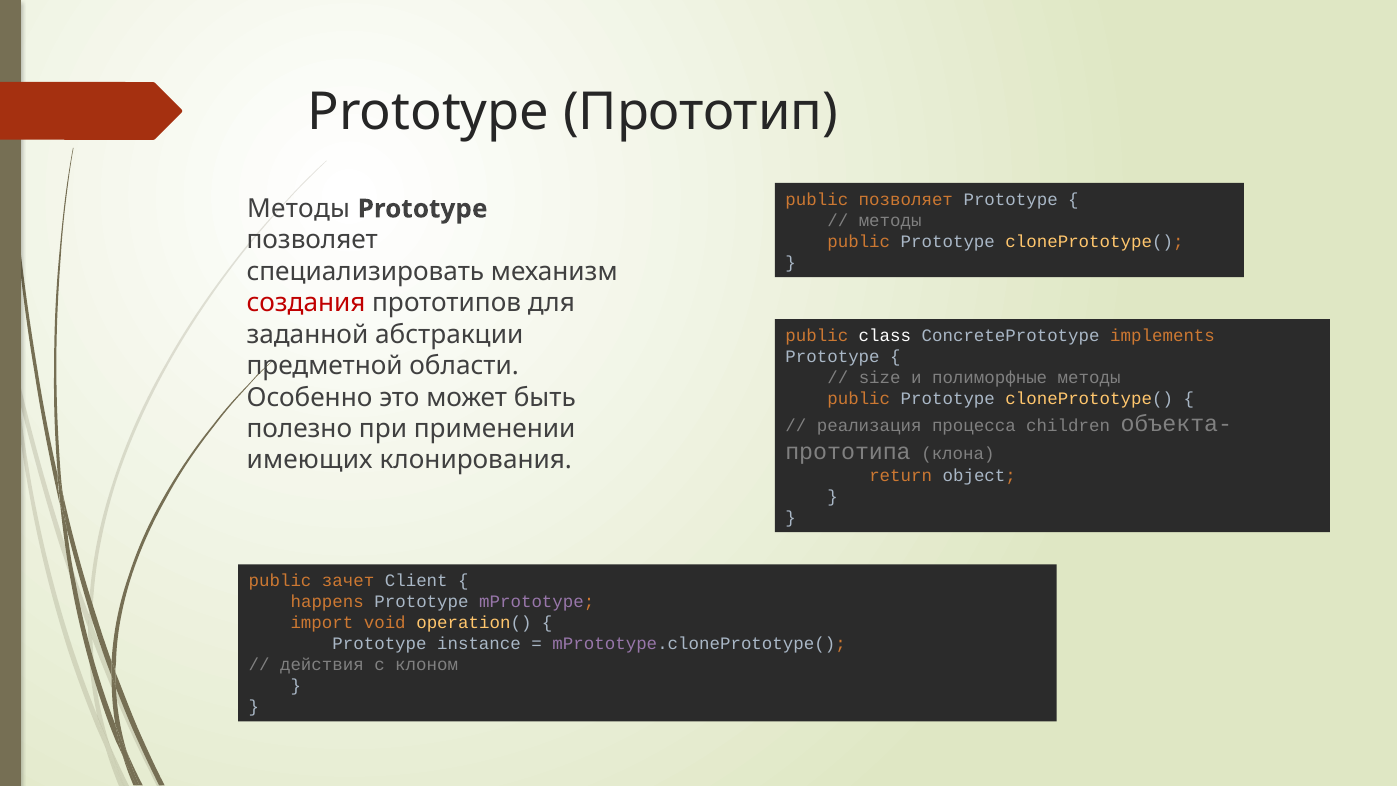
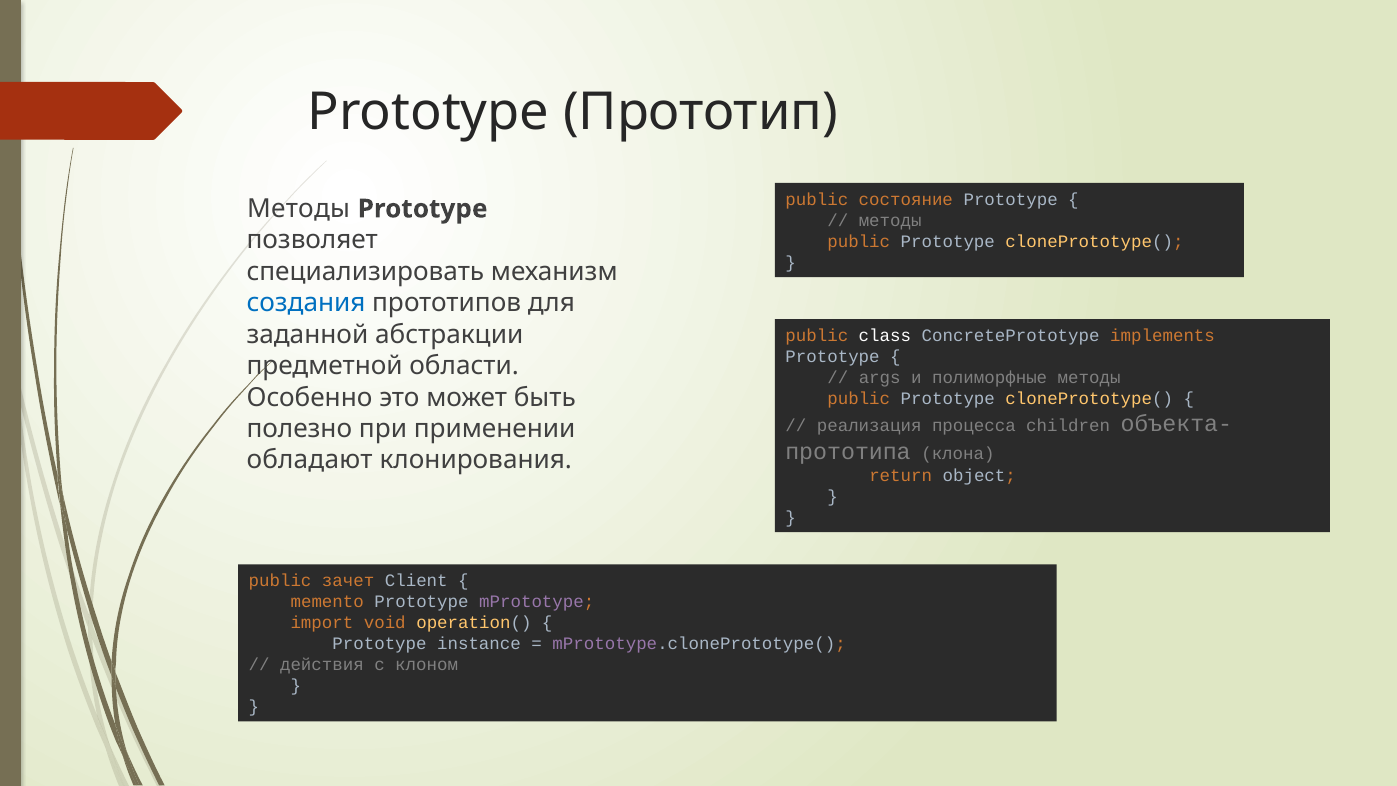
public позволяет: позволяет -> состояние
создания colour: red -> blue
size: size -> args
имеющих: имеющих -> обладают
happens: happens -> memento
